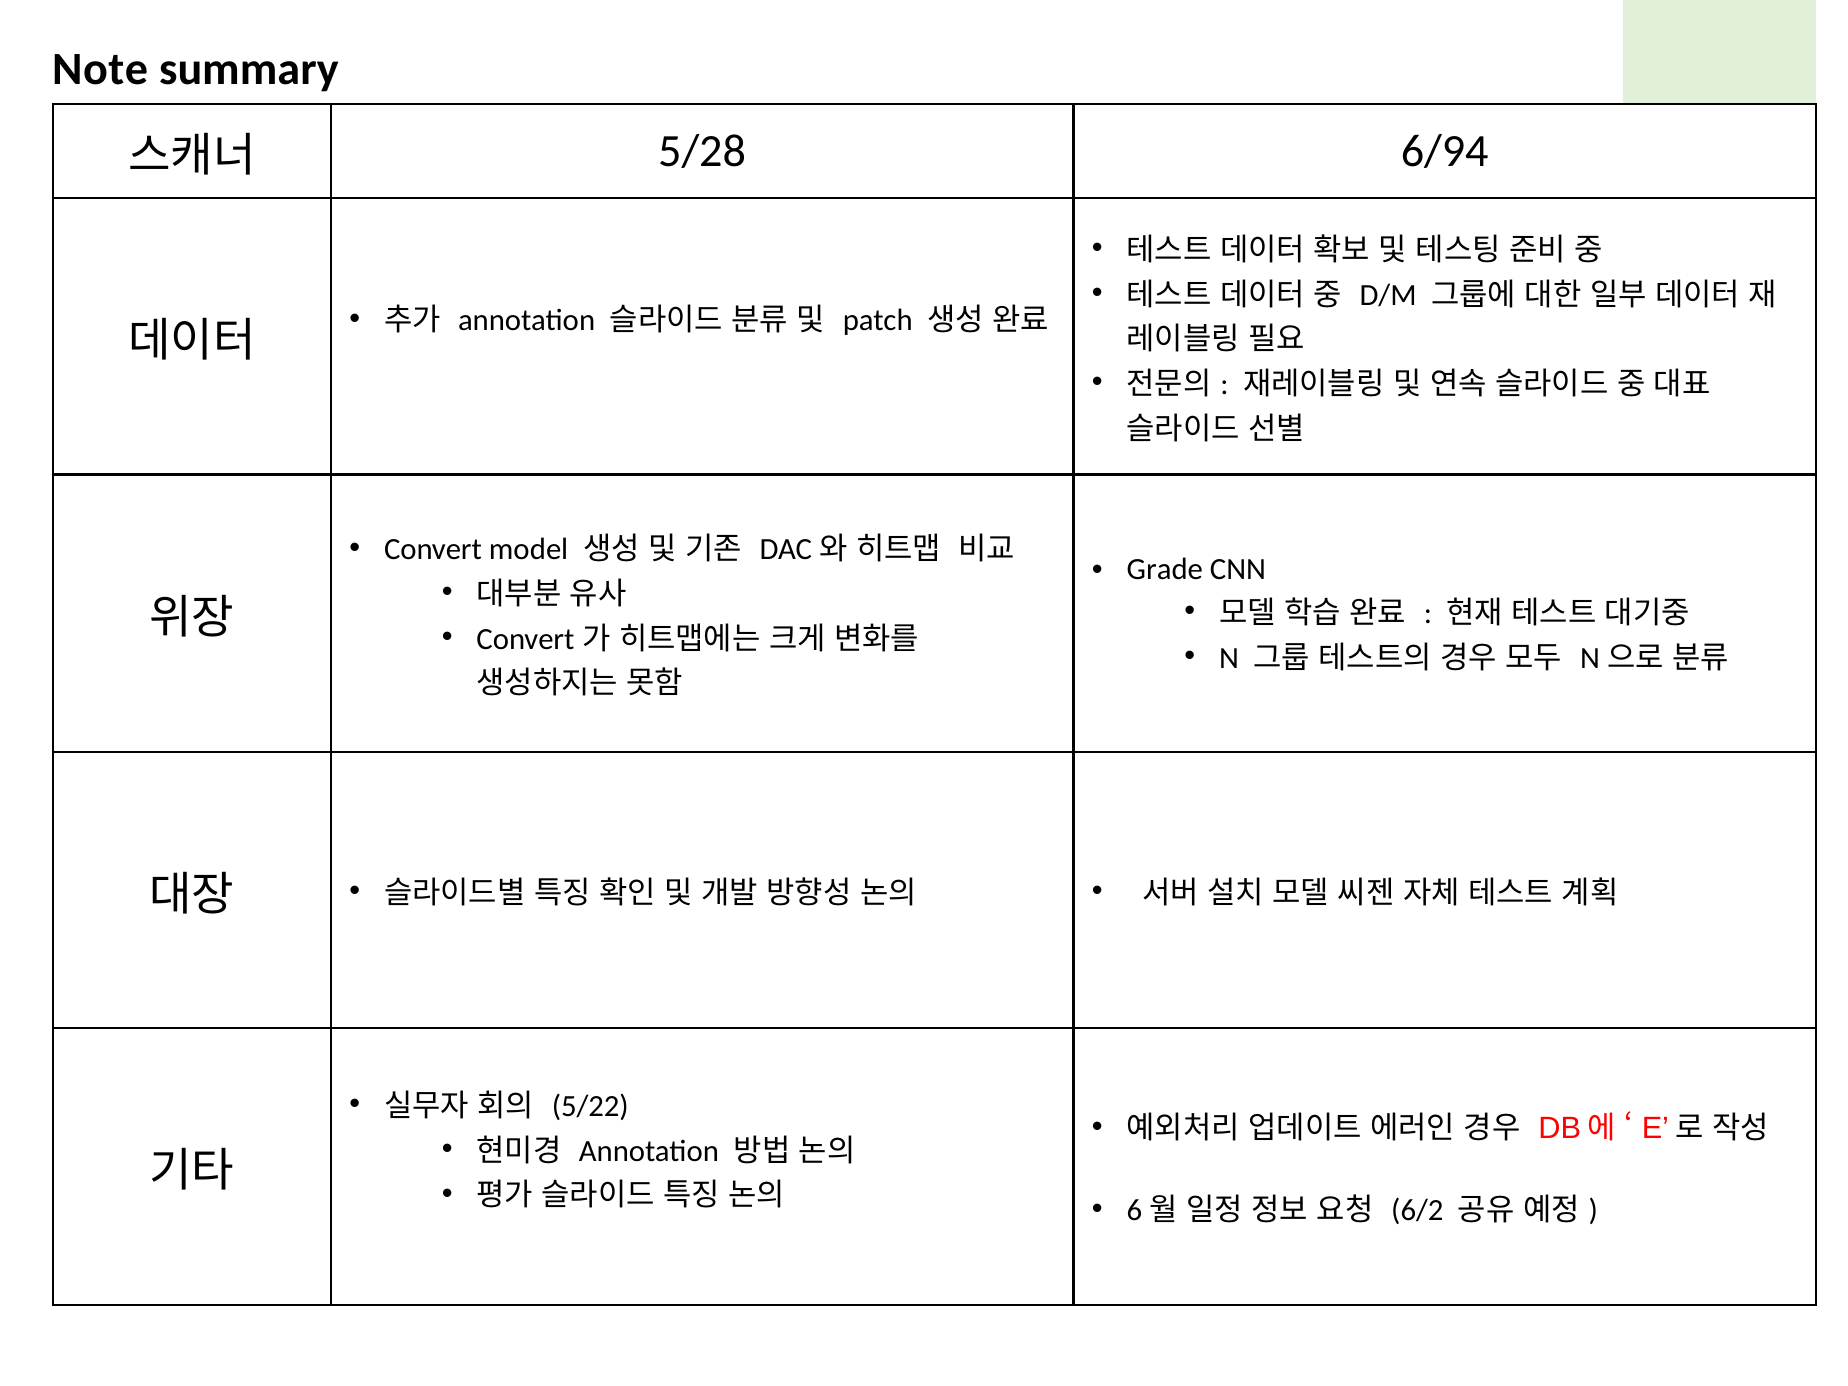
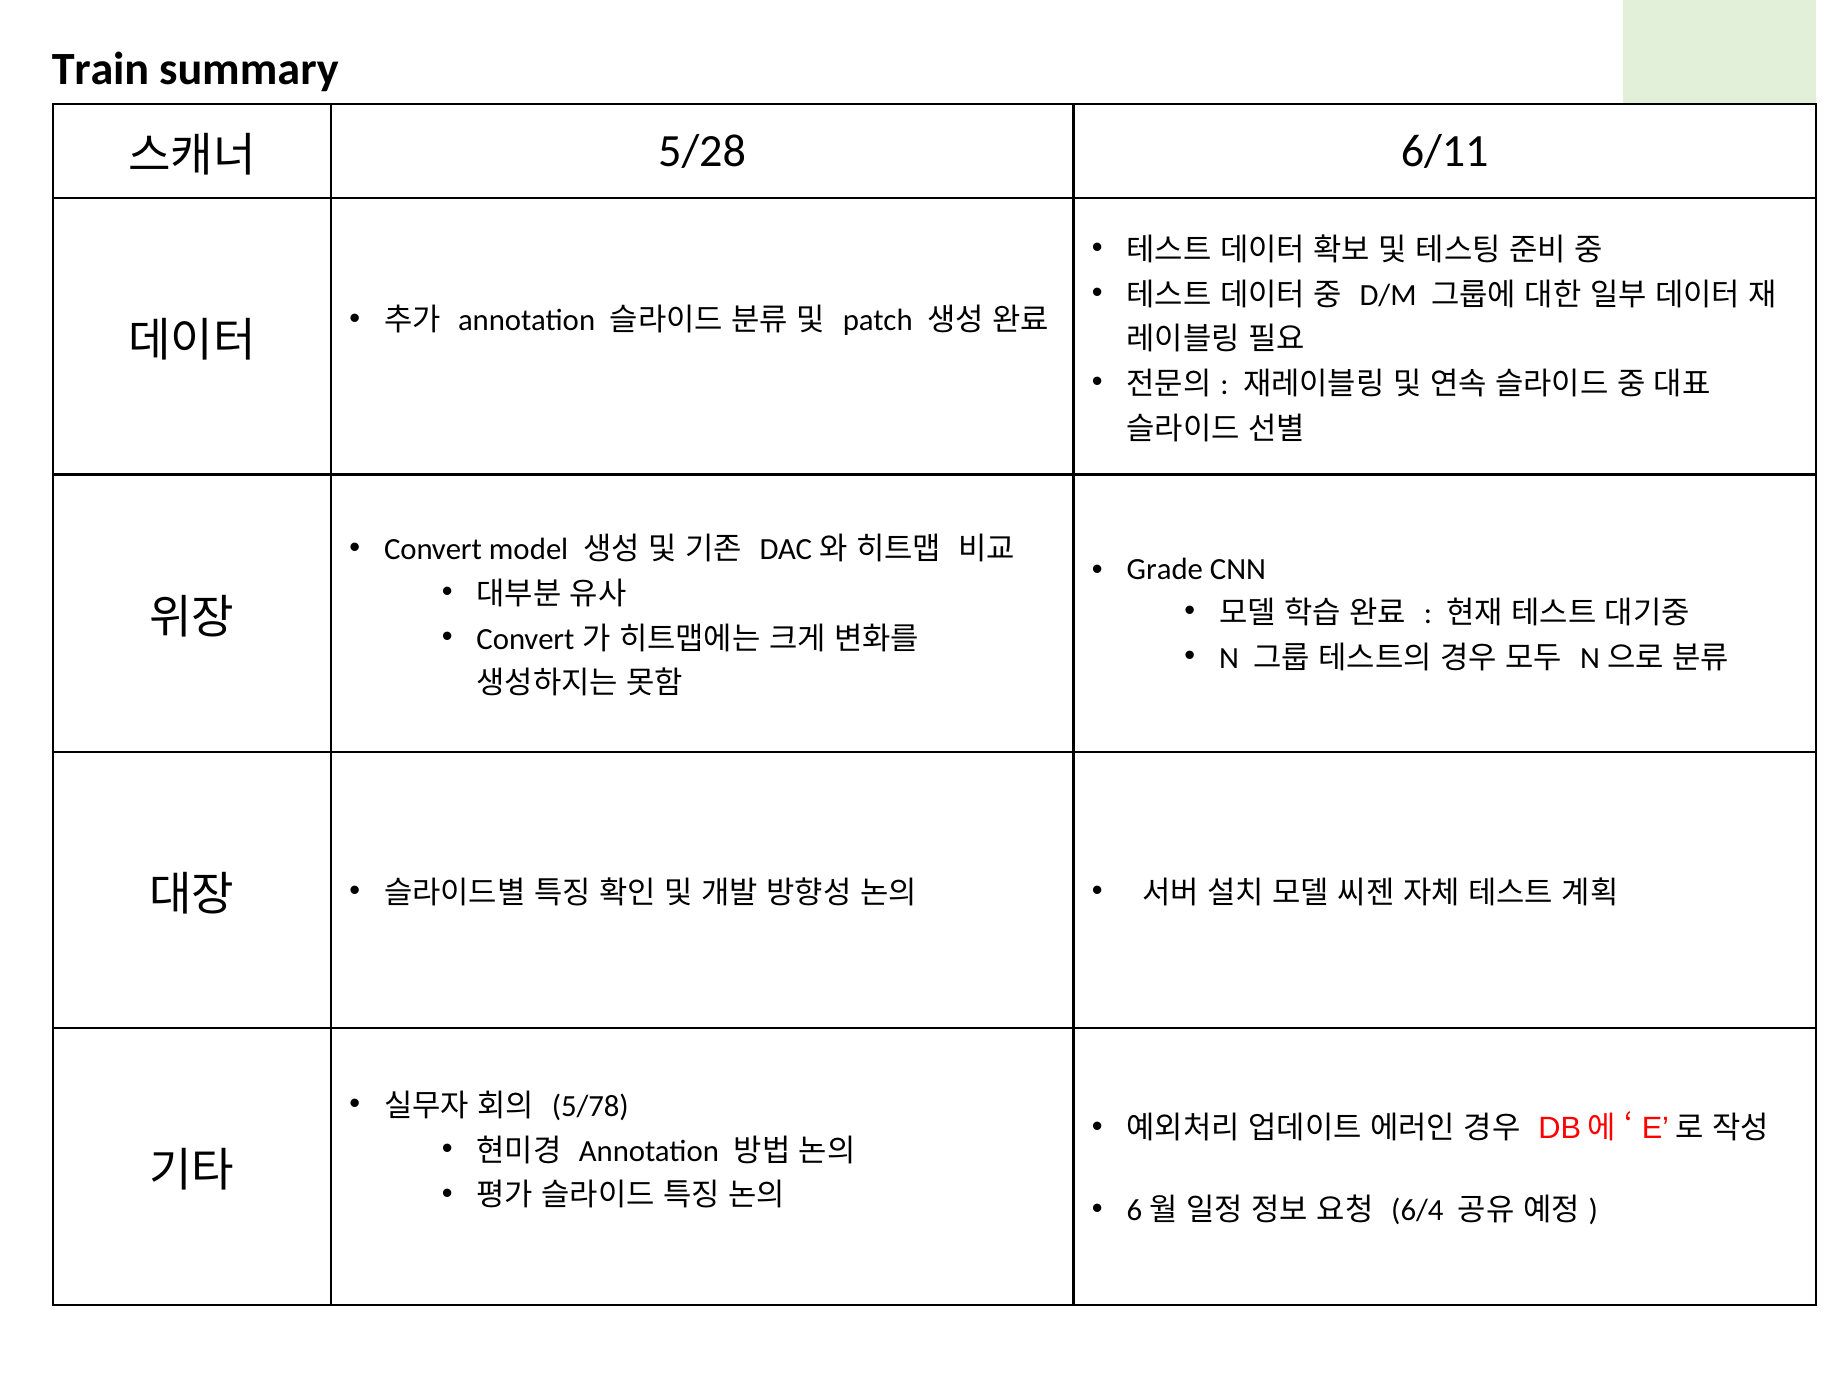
Note: Note -> Train
6/94: 6/94 -> 6/11
5/22: 5/22 -> 5/78
6/2: 6/2 -> 6/4
